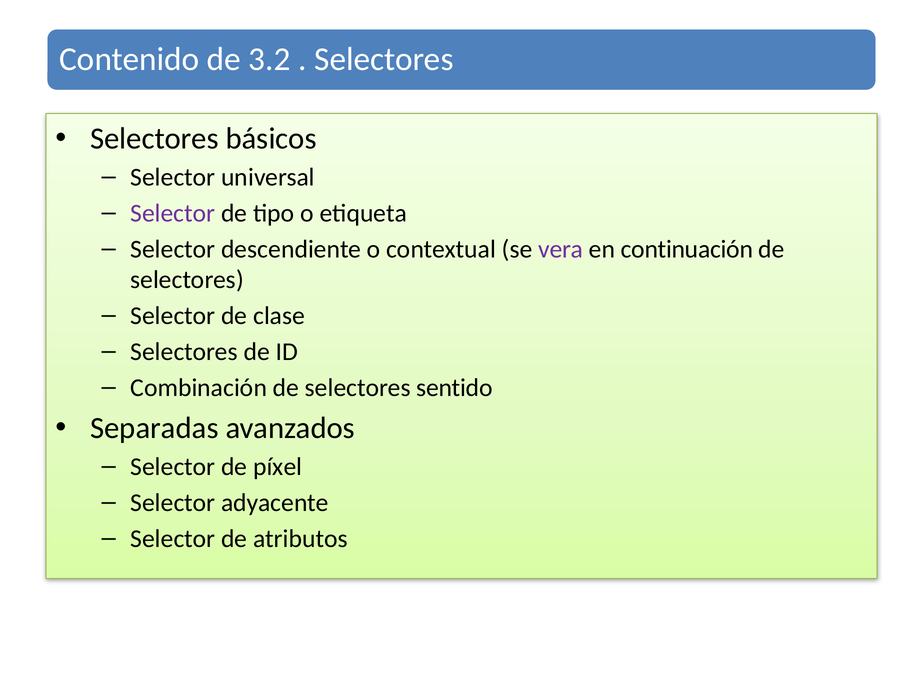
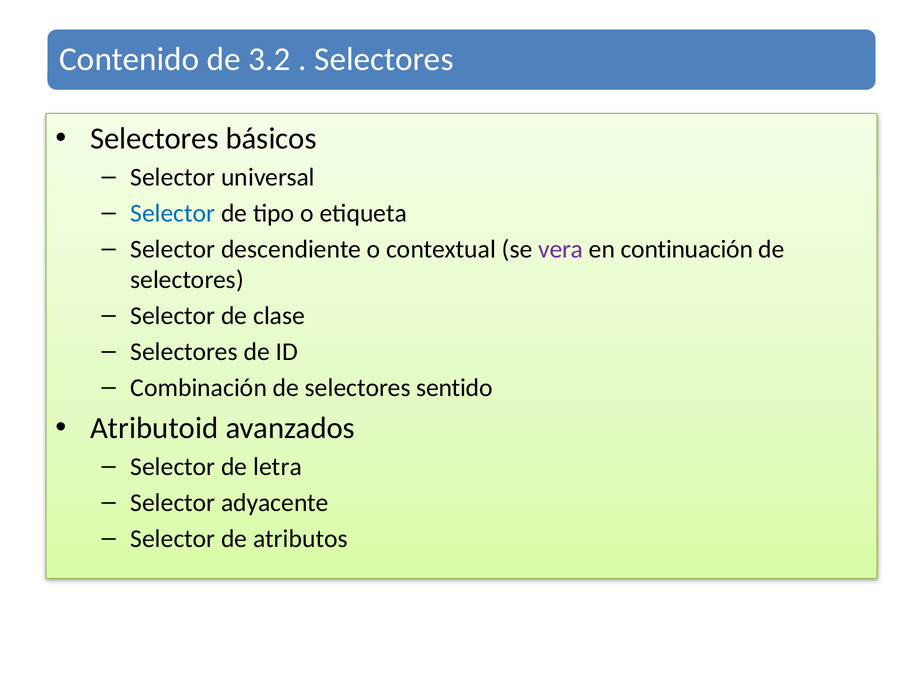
Selector at (173, 213) colour: purple -> blue
Separadas: Separadas -> Atributoid
píxel: píxel -> letra
